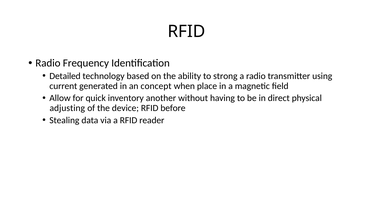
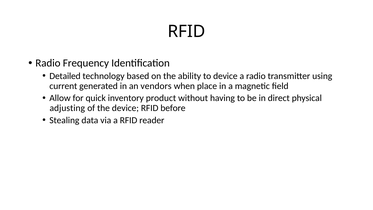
to strong: strong -> device
concept: concept -> vendors
another: another -> product
